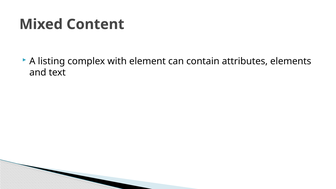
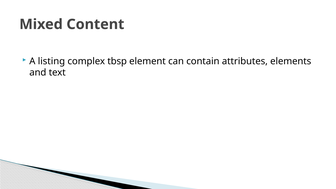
with: with -> tbsp
